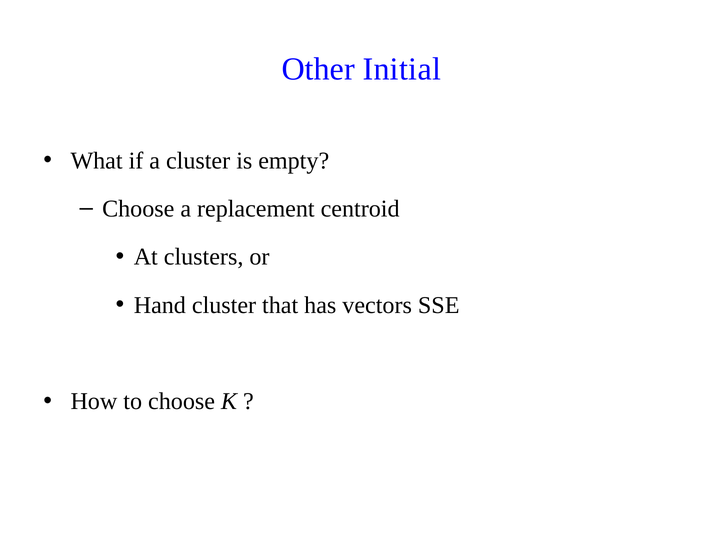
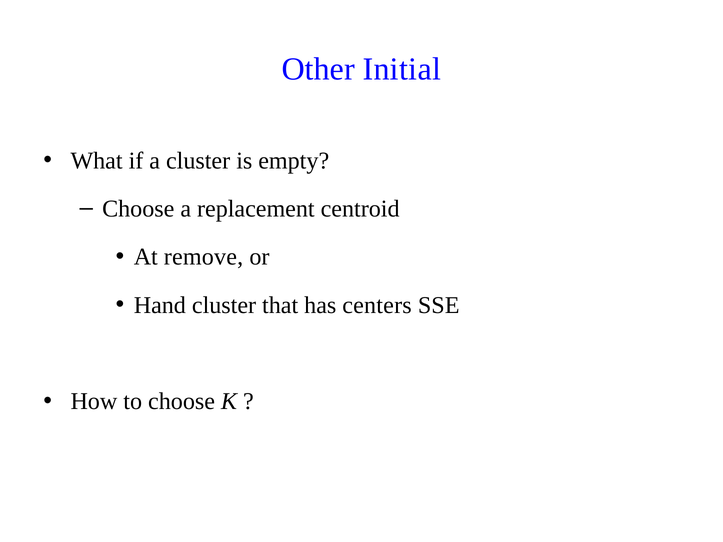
clusters: clusters -> remove
vectors: vectors -> centers
